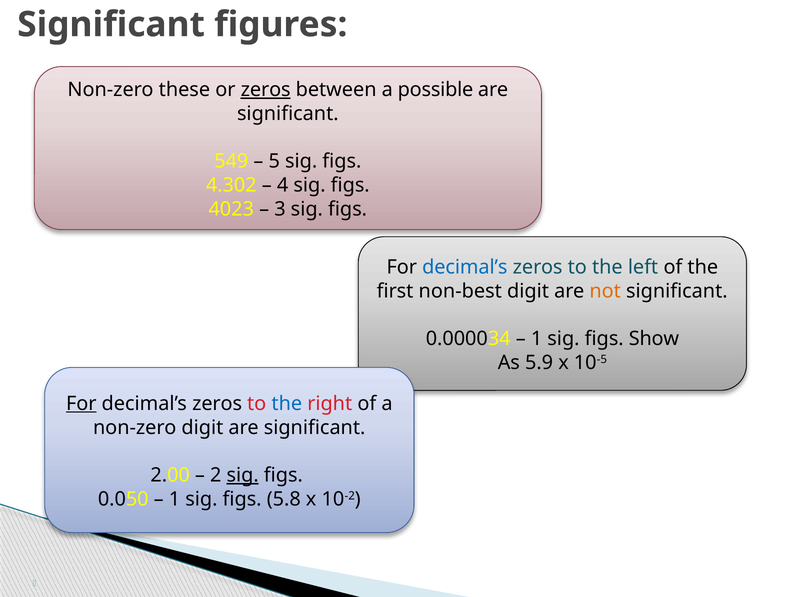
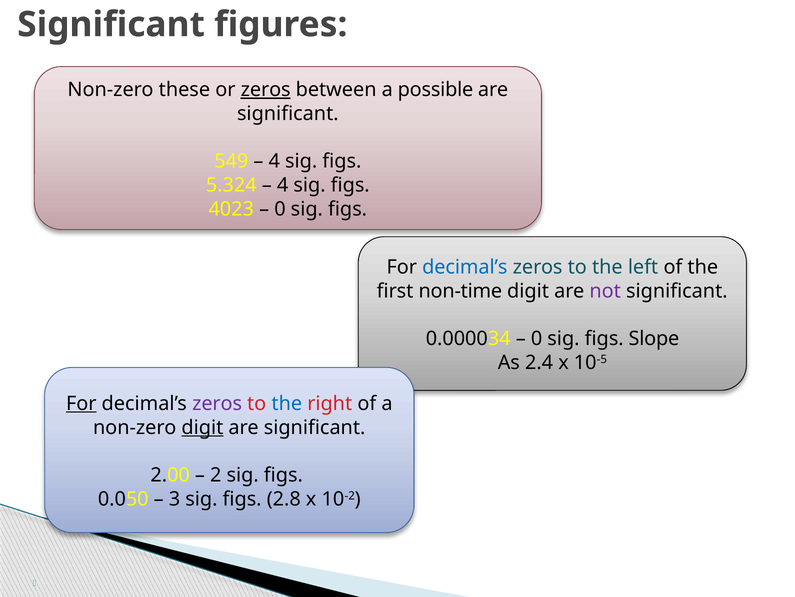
5 at (274, 161): 5 -> 4
4.302: 4.302 -> 5.324
3 at (280, 209): 3 -> 0
non-best: non-best -> non-time
not colour: orange -> purple
1 at (537, 338): 1 -> 0
Show: Show -> Slope
5.9: 5.9 -> 2.4
zeros at (217, 403) colour: black -> purple
digit at (202, 427) underline: none -> present
sig at (243, 475) underline: present -> none
1 at (175, 498): 1 -> 3
5.8: 5.8 -> 2.8
